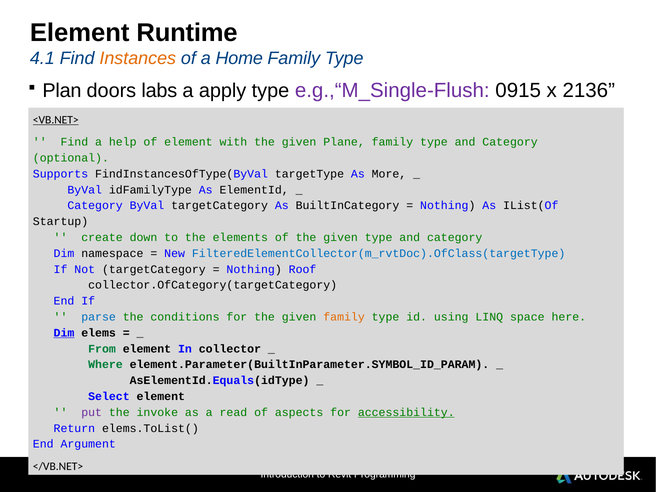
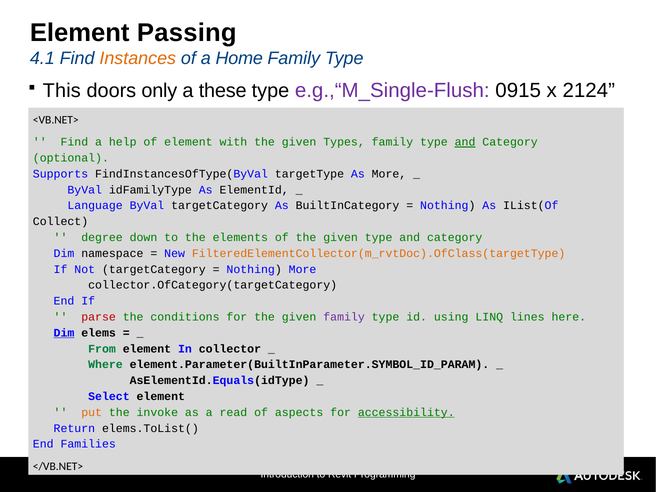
Runtime: Runtime -> Passing
Plan: Plan -> This
labs: labs -> only
apply: apply -> these
2136: 2136 -> 2124
<VB.NET> underline: present -> none
Plane: Plane -> Types
and at (465, 142) underline: none -> present
Category at (95, 206): Category -> Language
Startup: Startup -> Collect
create: create -> degree
FilteredElementCollector(m_rvtDoc).OfClass(targetType colour: blue -> orange
Nothing Roof: Roof -> More
parse colour: blue -> red
family at (344, 317) colour: orange -> purple
space: space -> lines
put colour: purple -> orange
Argument: Argument -> Families
